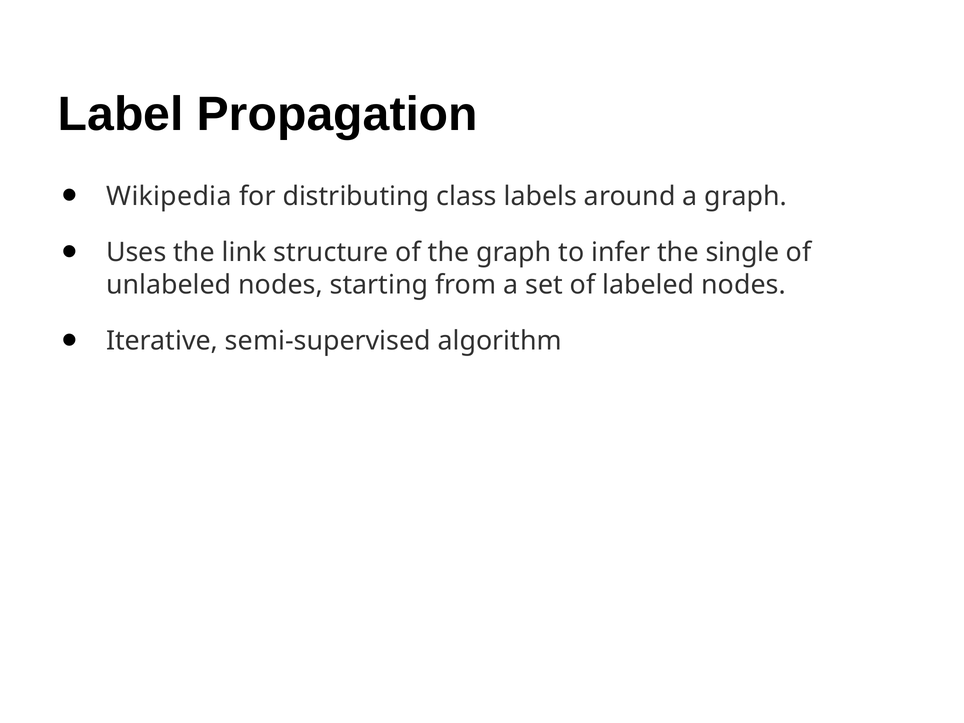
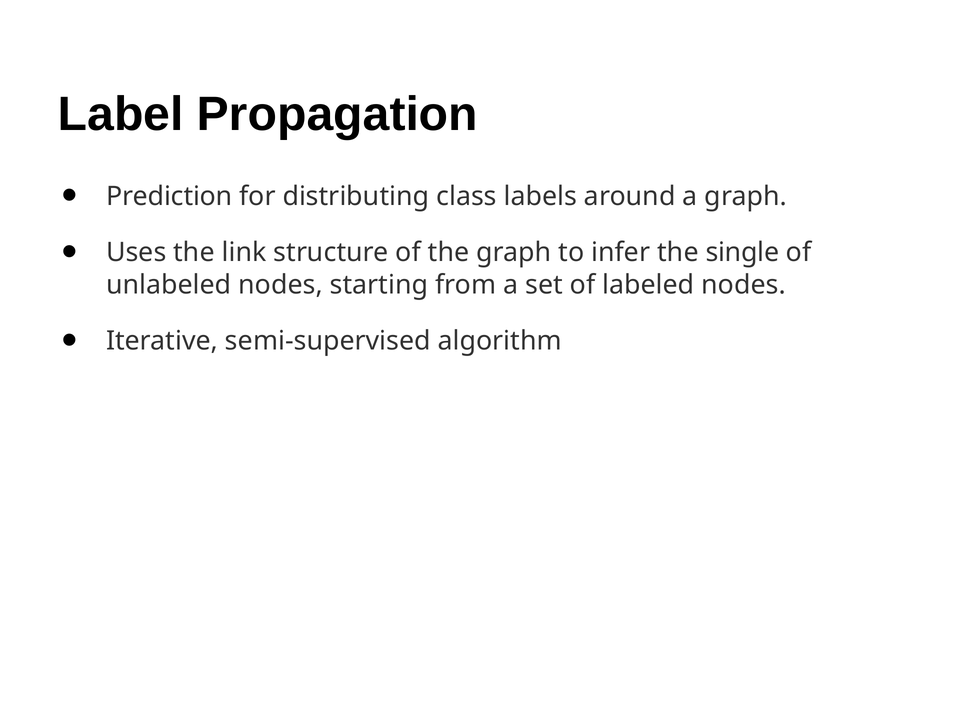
Wikipedia: Wikipedia -> Prediction
